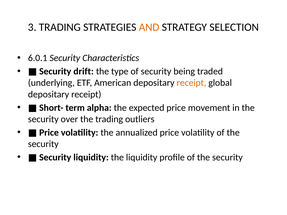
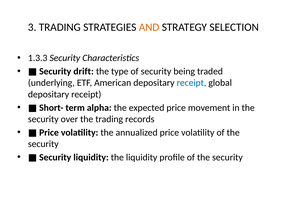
6.0.1: 6.0.1 -> 1.3.3
receipt at (191, 83) colour: orange -> blue
outliers: outliers -> records
